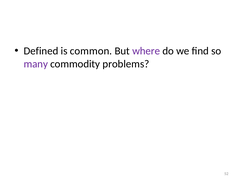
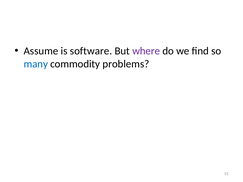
Defined: Defined -> Assume
common: common -> software
many colour: purple -> blue
